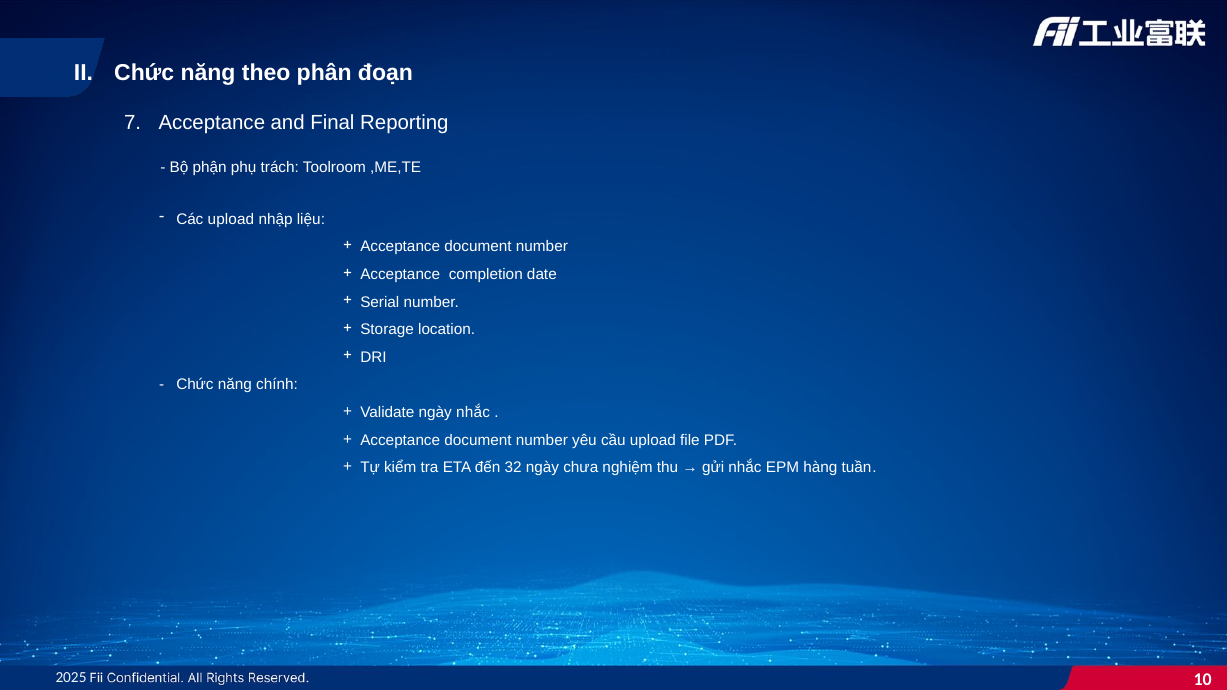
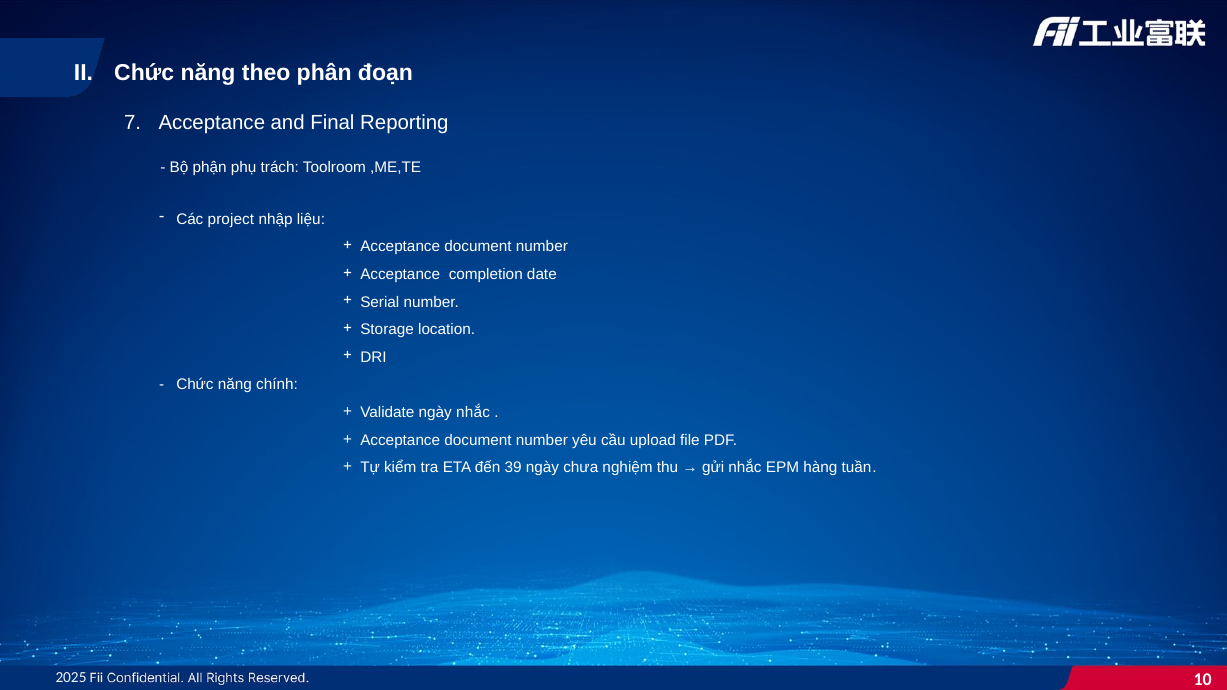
Các upload: upload -> project
32: 32 -> 39
